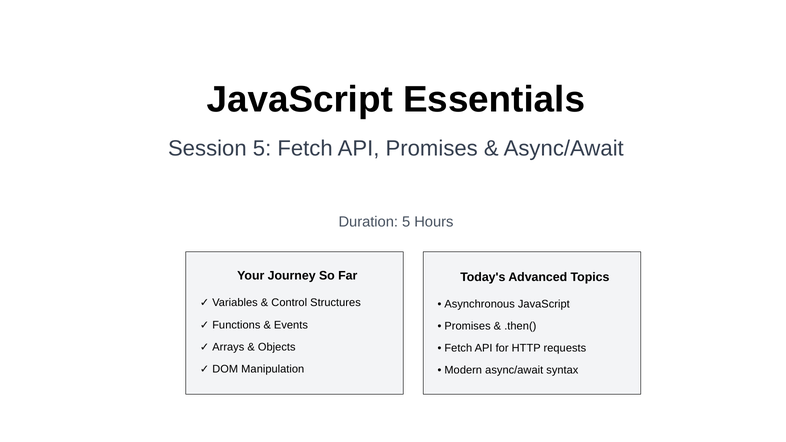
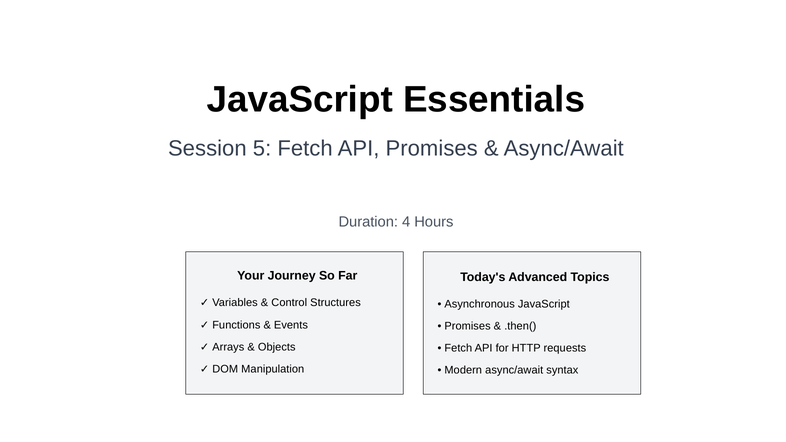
Duration 5: 5 -> 4
